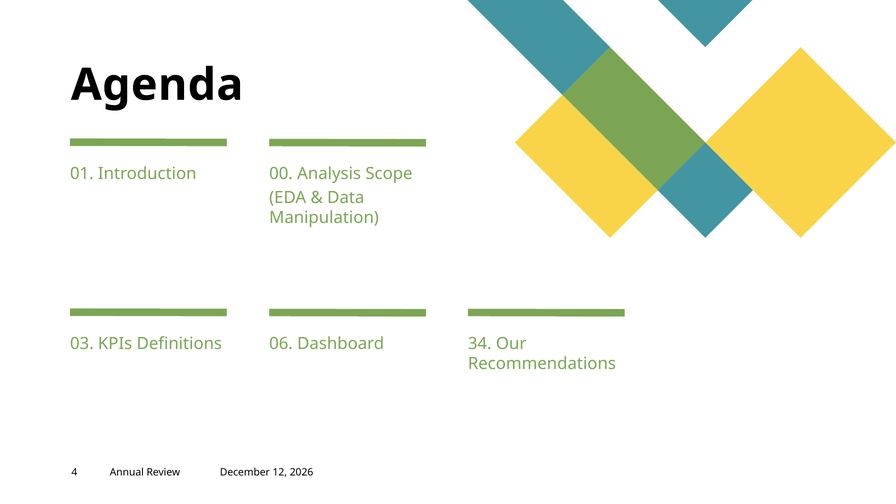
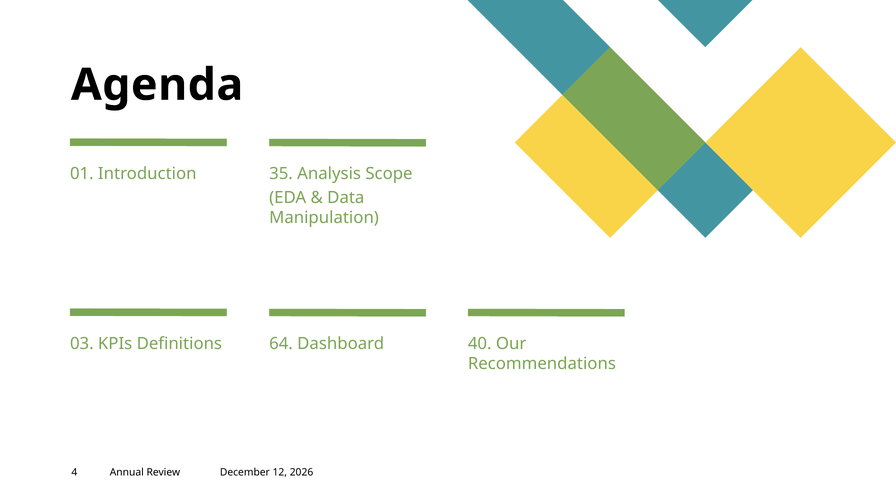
00: 00 -> 35
06: 06 -> 64
34: 34 -> 40
